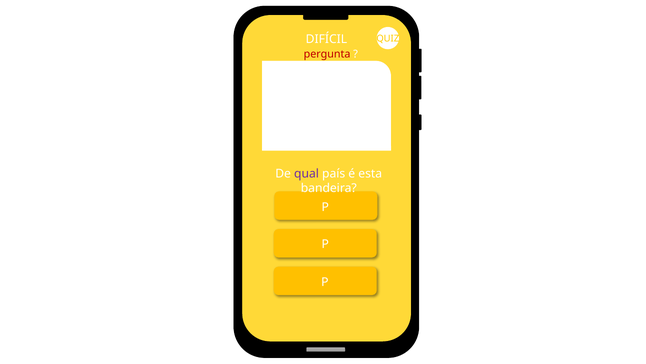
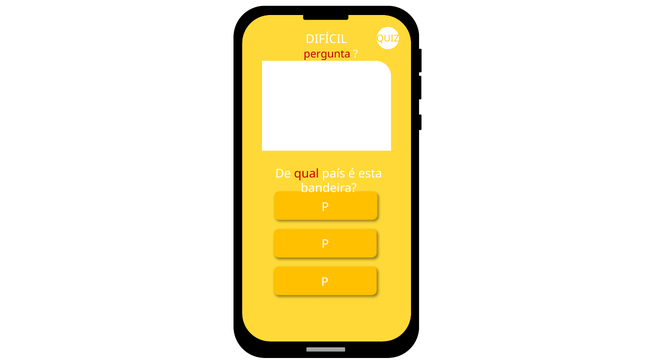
qual colour: purple -> red
